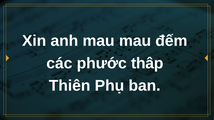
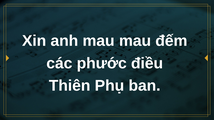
thâp: thâp -> điều
